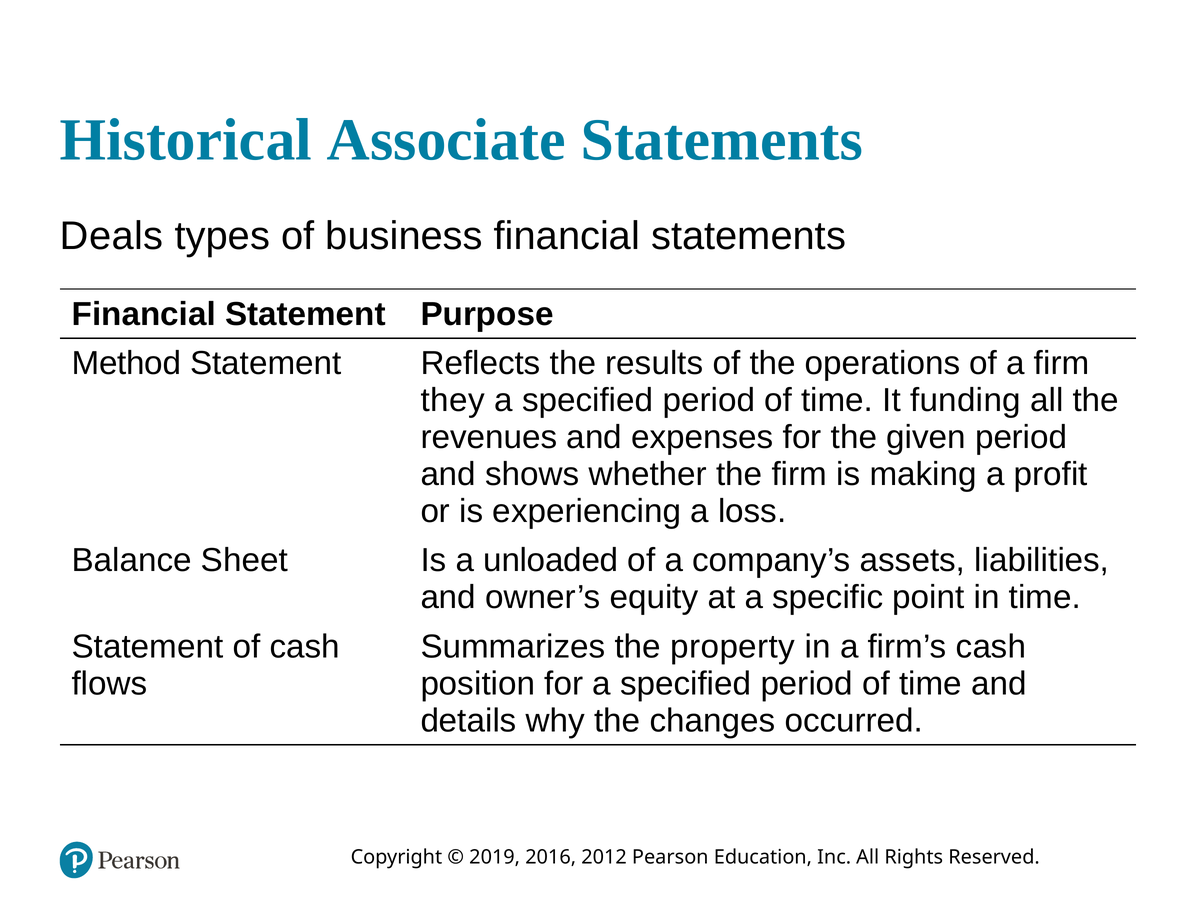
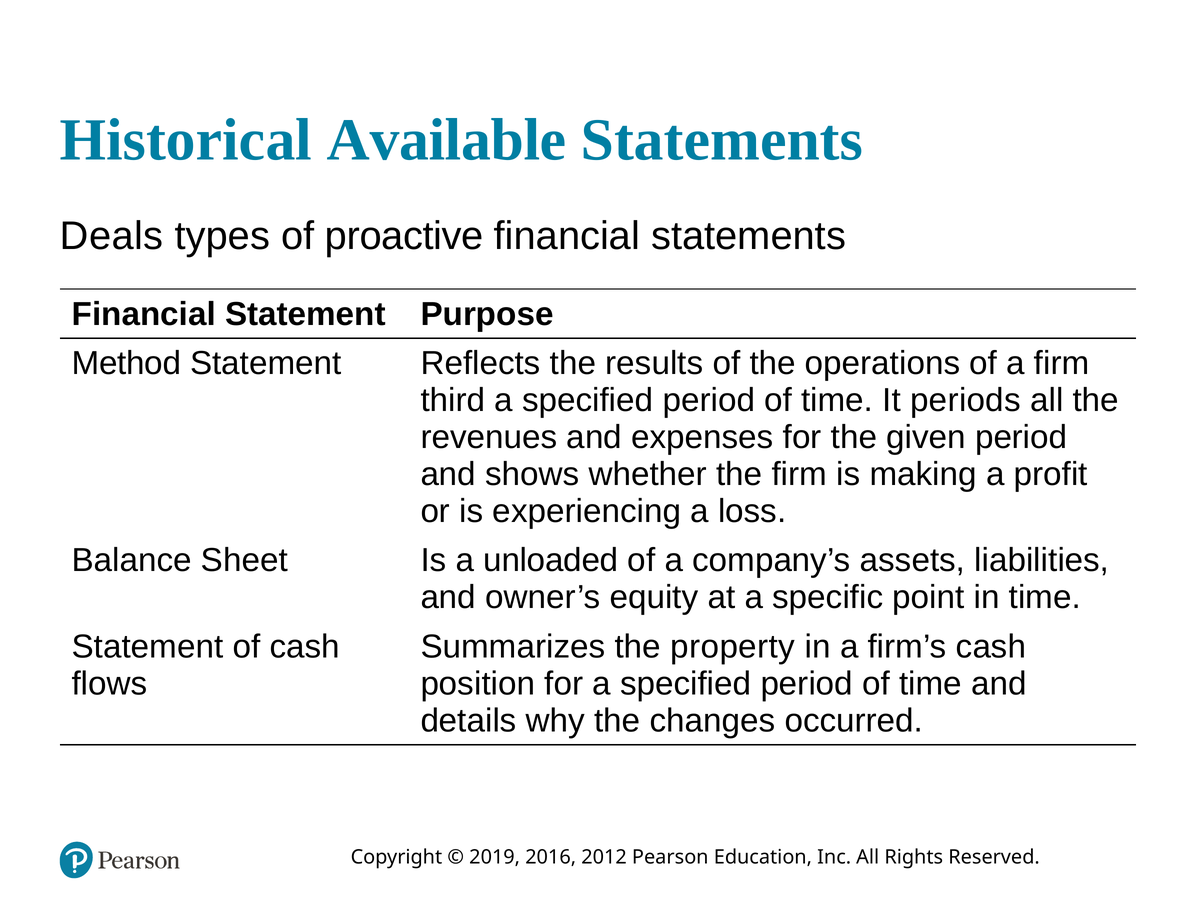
Associate: Associate -> Available
business: business -> proactive
they: they -> third
funding: funding -> periods
